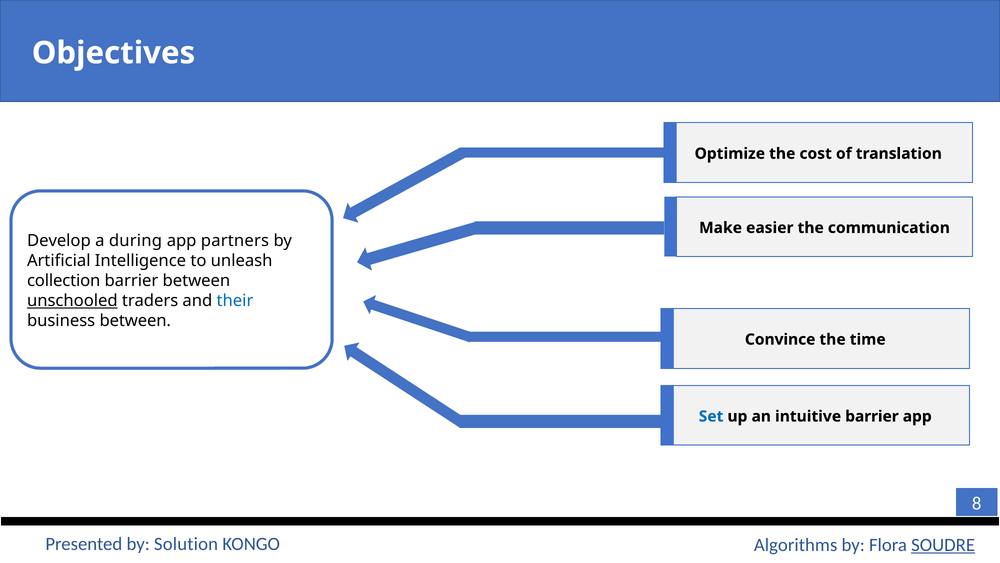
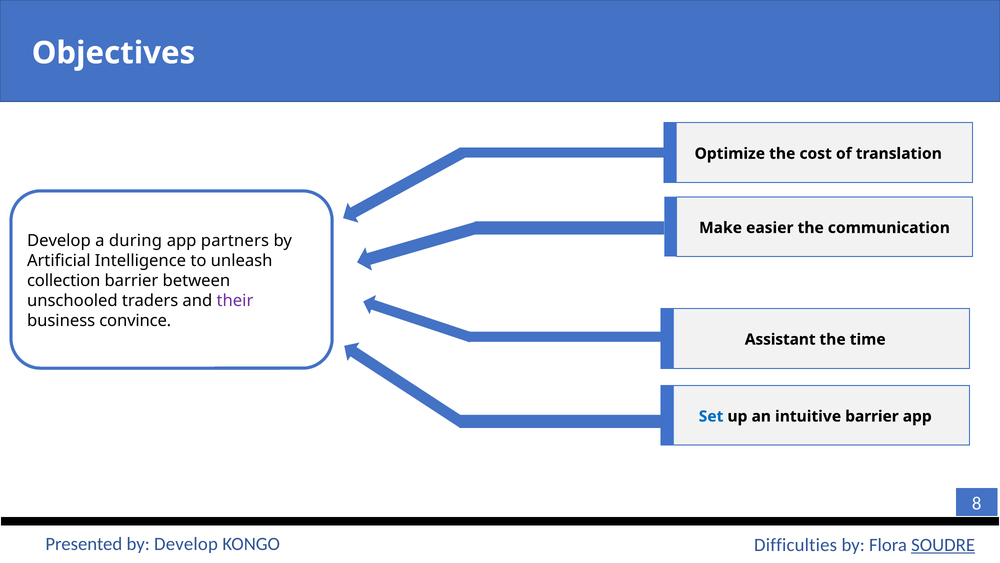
unschooled underline: present -> none
their colour: blue -> purple
business between: between -> convince
Convince: Convince -> Assistant
by Solution: Solution -> Develop
Algorithms: Algorithms -> Difficulties
